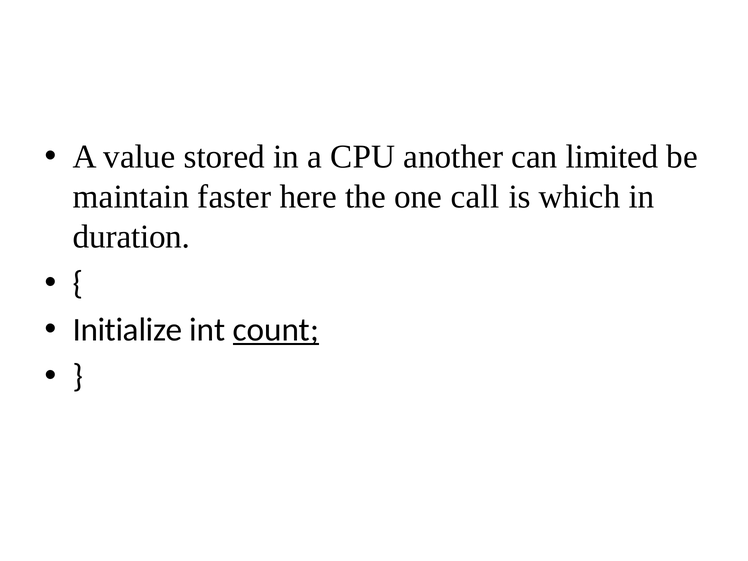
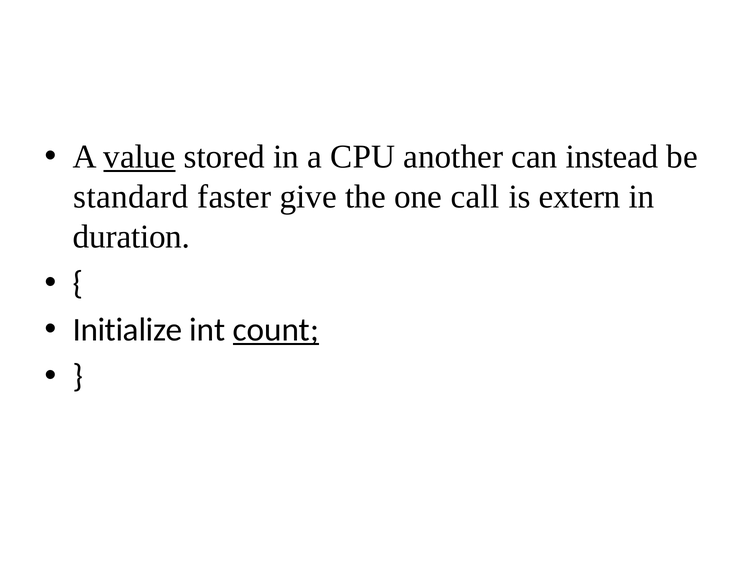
value underline: none -> present
limited: limited -> instead
maintain: maintain -> standard
here: here -> give
which: which -> extern
